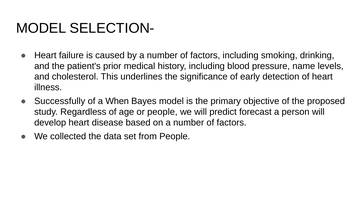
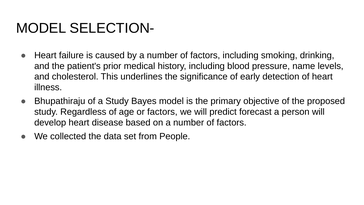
Successfully: Successfully -> Bhupathiraju
a When: When -> Study
or people: people -> factors
